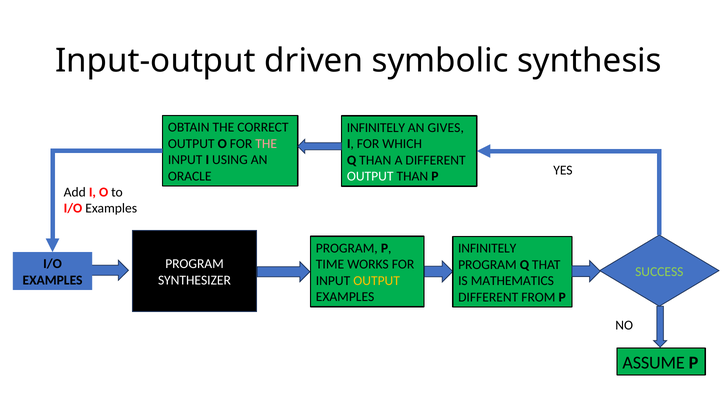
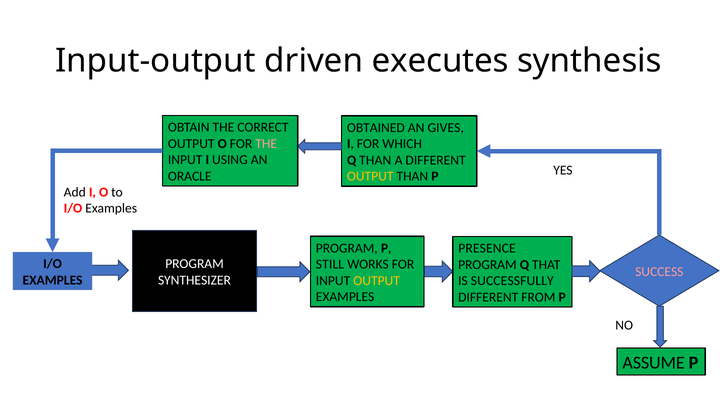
symbolic: symbolic -> executes
INFINITELY at (376, 128): INFINITELY -> OBTAINED
OUTPUT at (370, 177) colour: white -> yellow
INFINITELY at (487, 249): INFINITELY -> PRESENCE
TIME: TIME -> STILL
SUCCESS colour: light green -> pink
MATHEMATICS: MATHEMATICS -> SUCCESSFULLY
